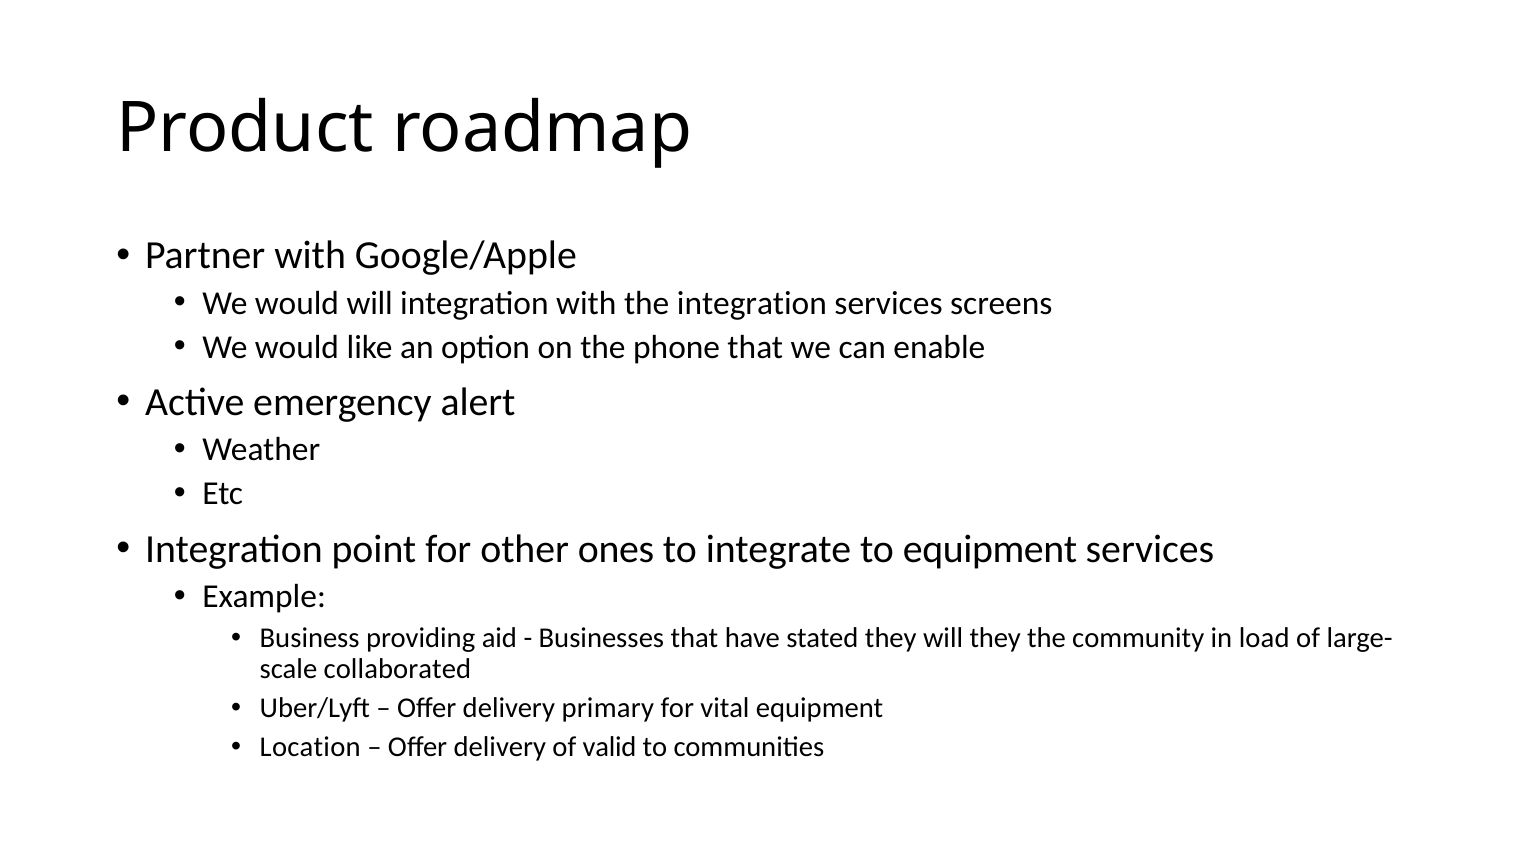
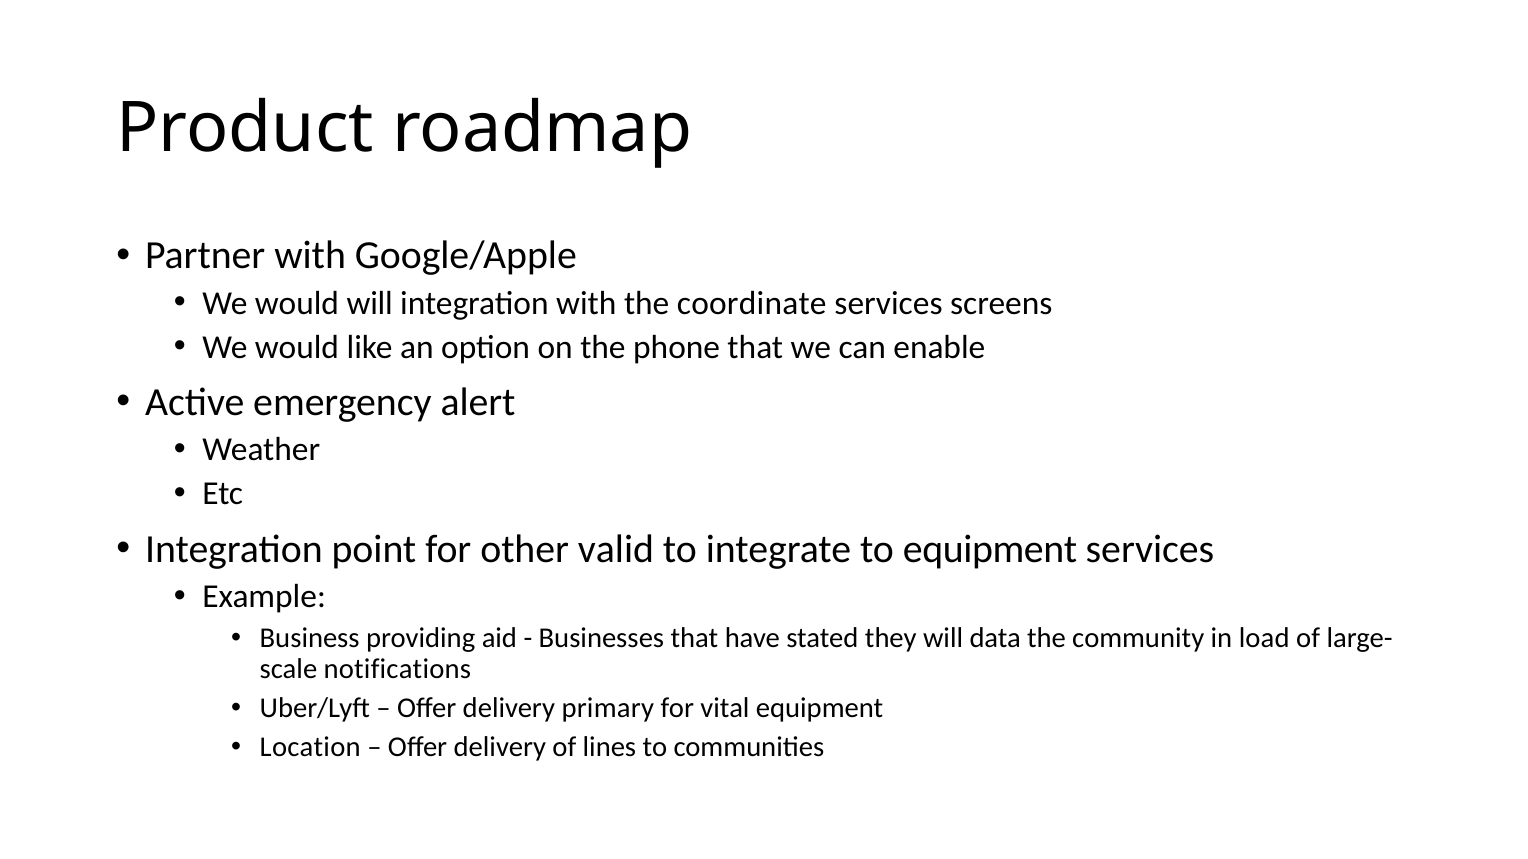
the integration: integration -> coordinate
ones: ones -> valid
will they: they -> data
collaborated: collaborated -> notifications
valid: valid -> lines
